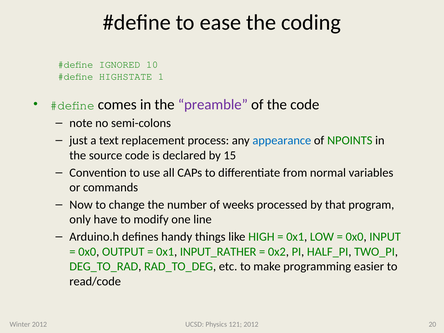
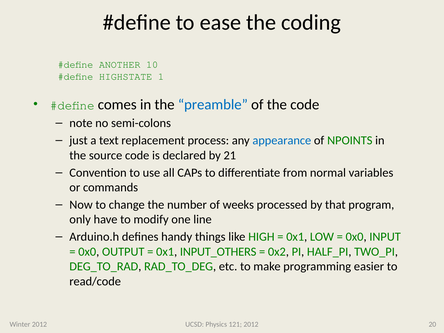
IGNORED: IGNORED -> ANOTHER
preamble colour: purple -> blue
15: 15 -> 21
INPUT_RATHER: INPUT_RATHER -> INPUT_OTHERS
